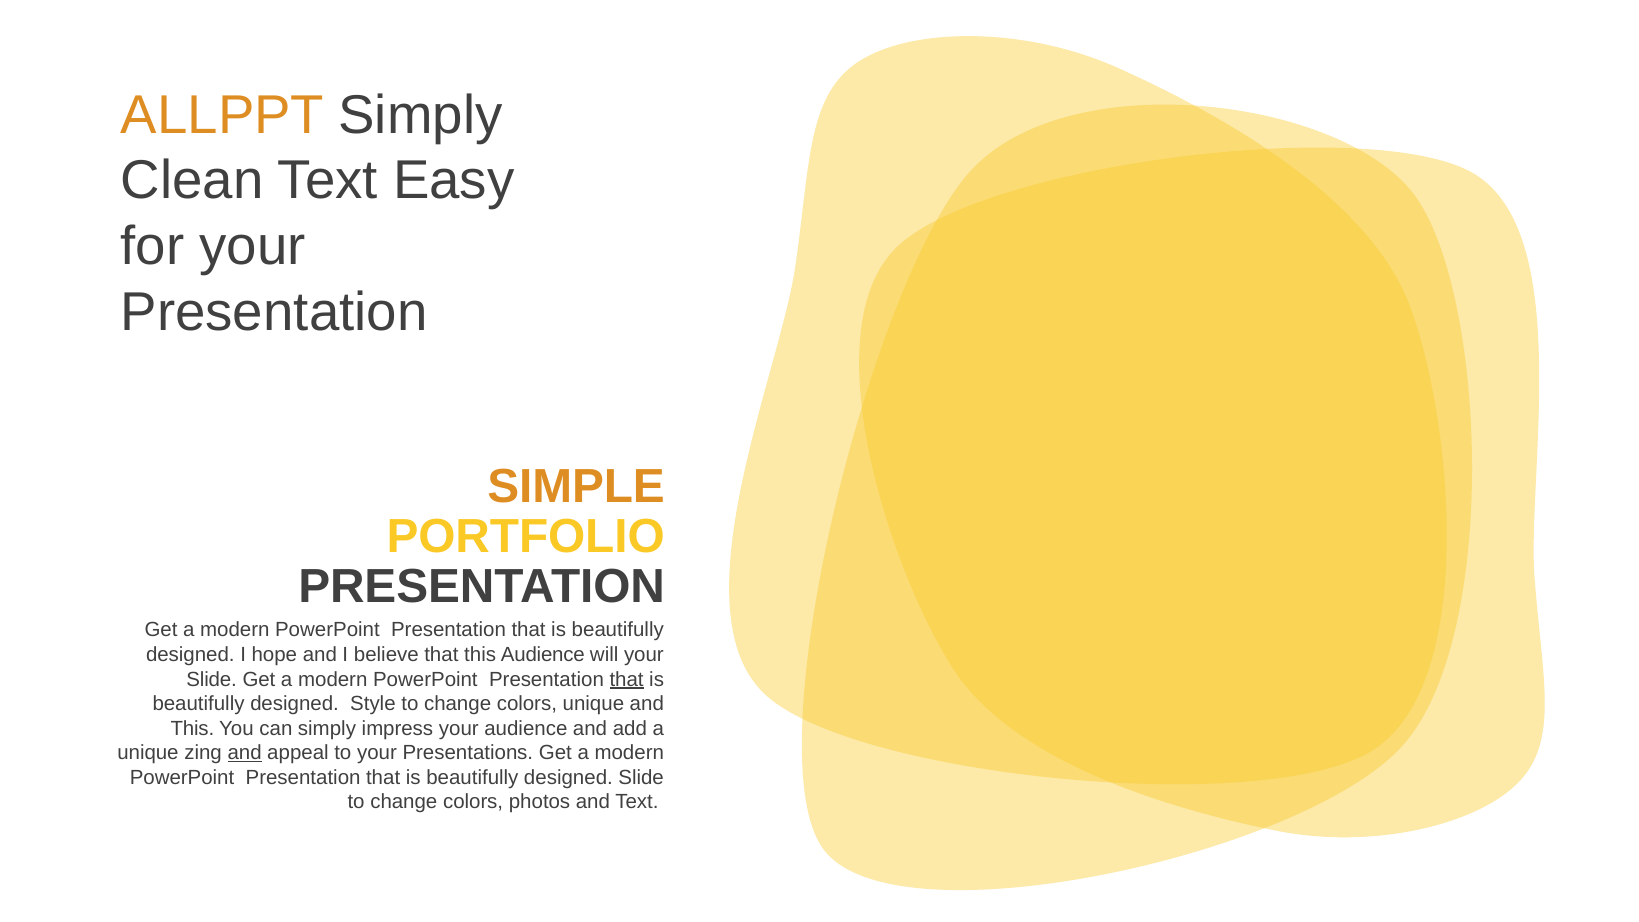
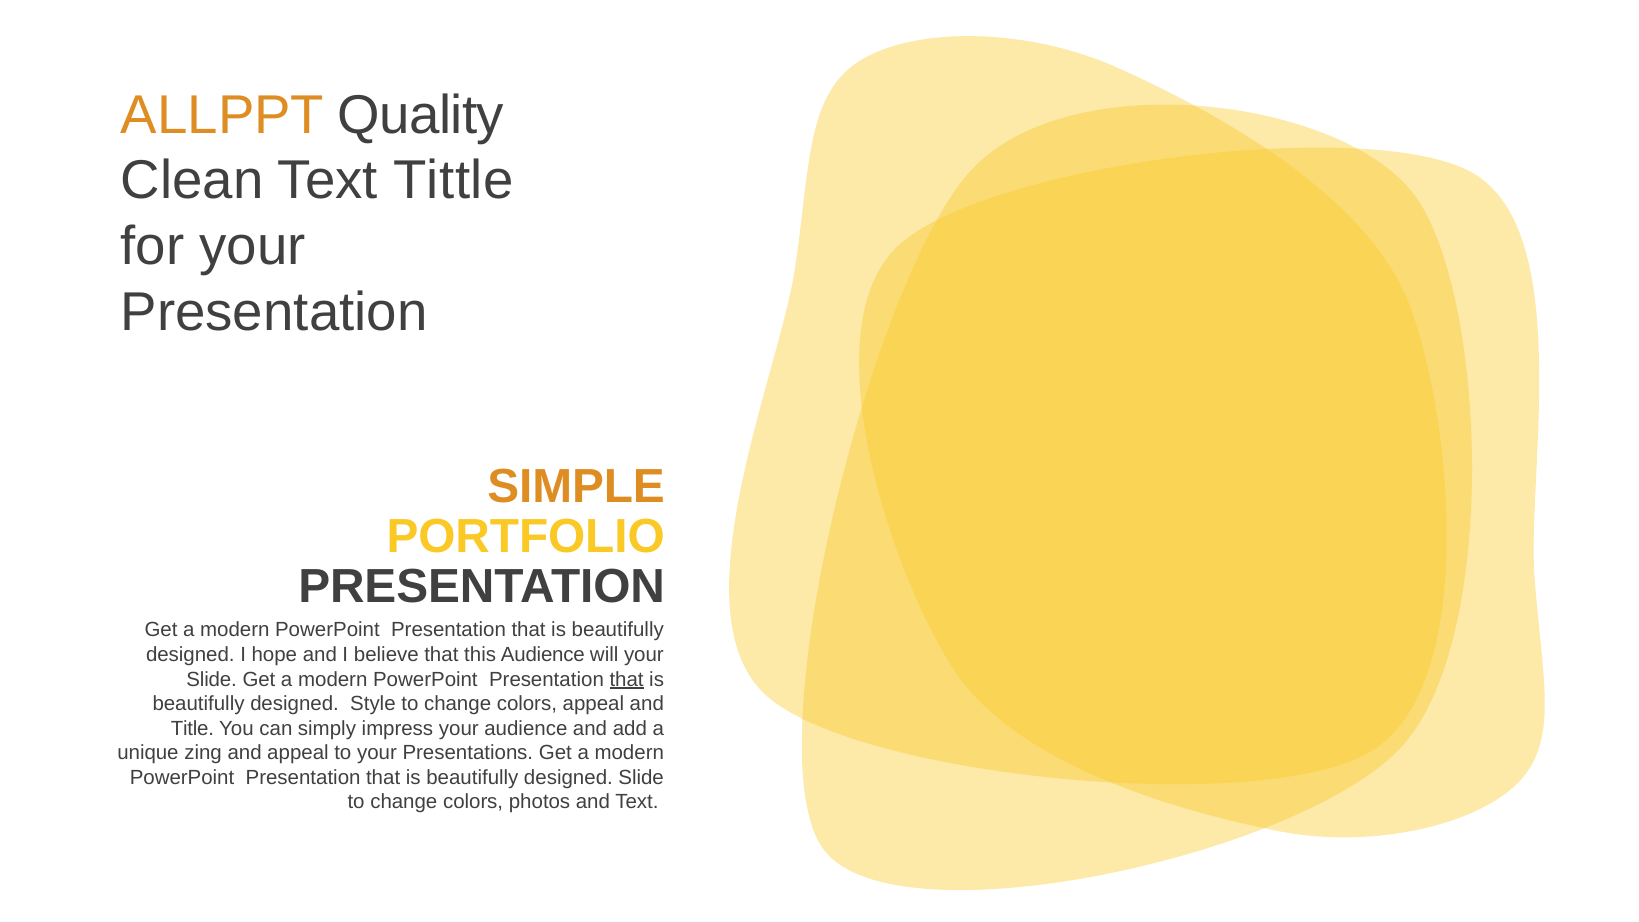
ALLPPT Simply: Simply -> Quality
Easy: Easy -> Tittle
colors unique: unique -> appeal
This at (192, 728): This -> Title
and at (245, 753) underline: present -> none
